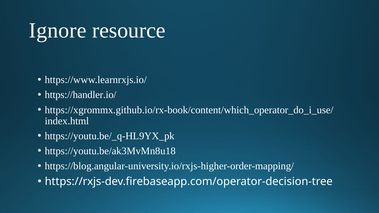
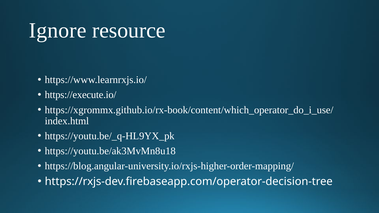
https://handler.io/: https://handler.io/ -> https://execute.io/
